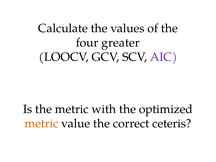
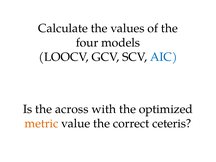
greater: greater -> models
AIC colour: purple -> blue
the metric: metric -> across
